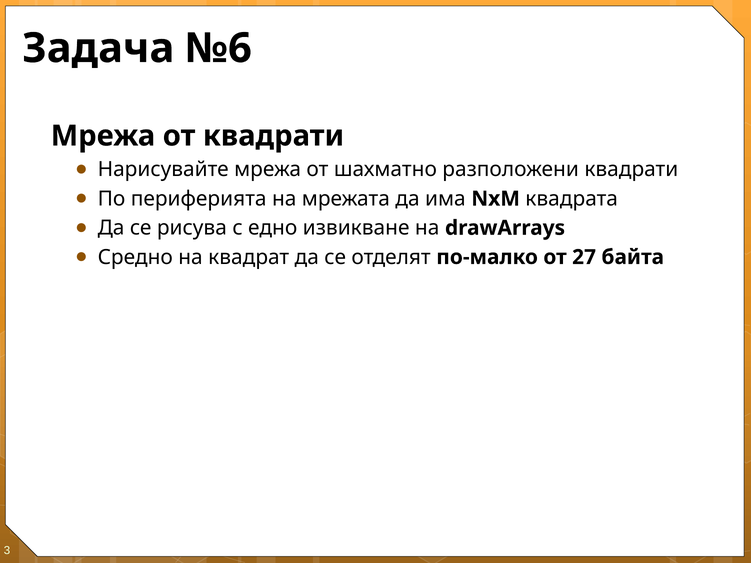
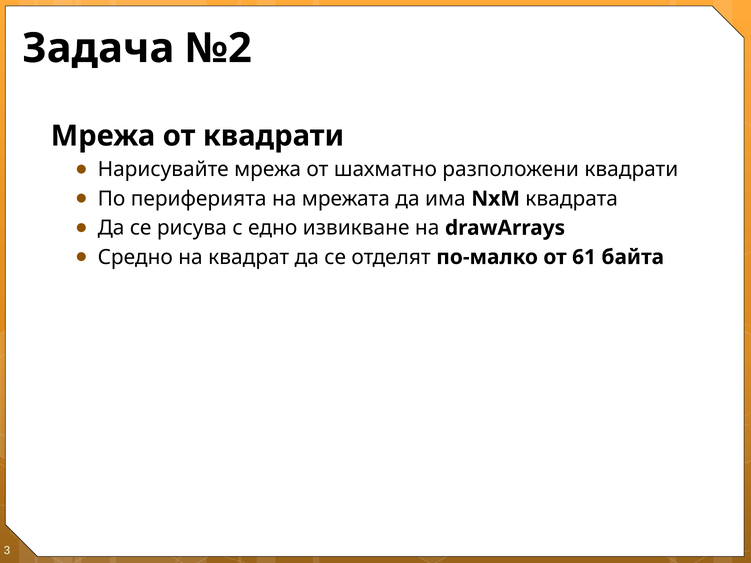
№6: №6 -> №2
27: 27 -> 61
